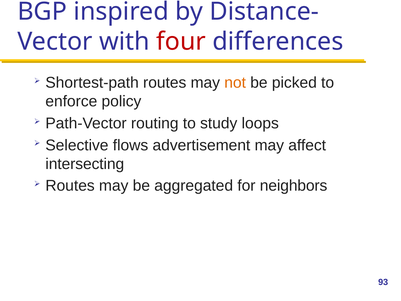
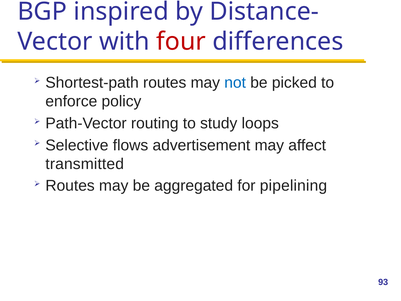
not colour: orange -> blue
intersecting: intersecting -> transmitted
neighbors: neighbors -> pipelining
